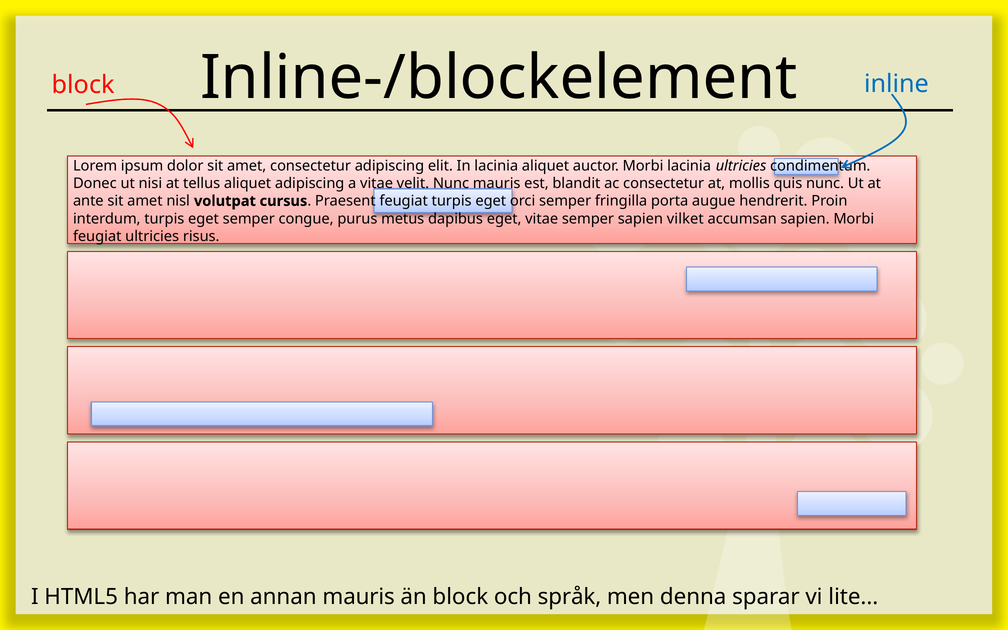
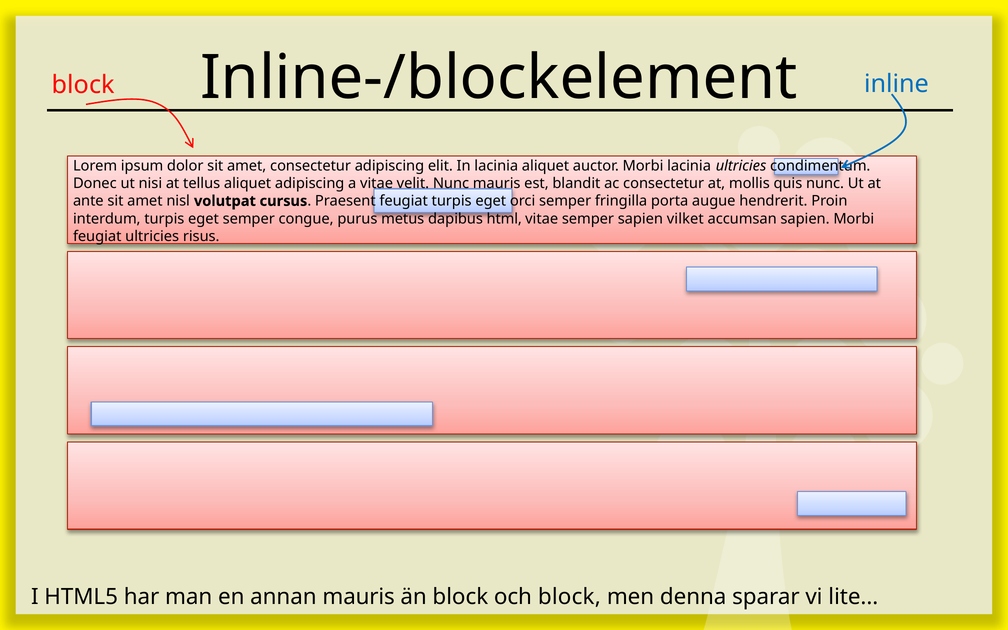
dapibus eget: eget -> html
och språk: språk -> block
